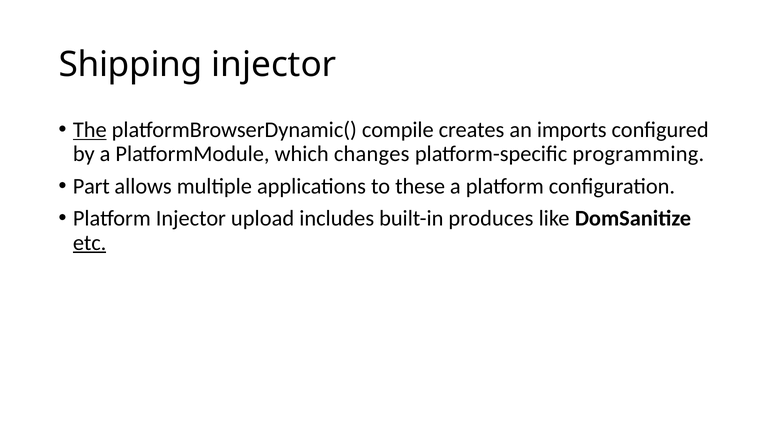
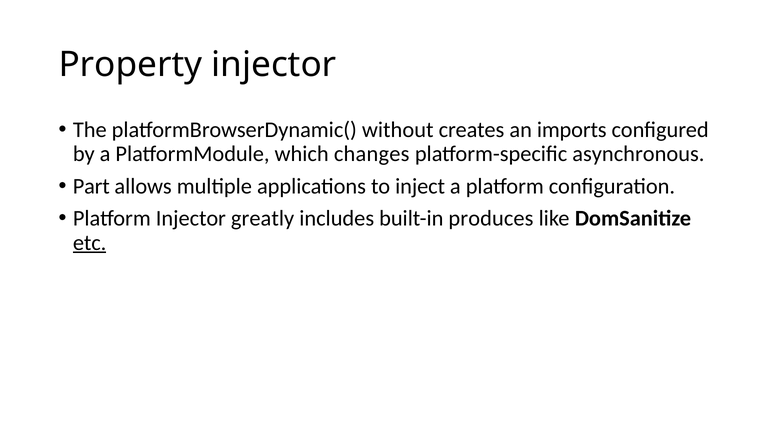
Shipping: Shipping -> Property
The underline: present -> none
compile: compile -> without
programming: programming -> asynchronous
these: these -> inject
upload: upload -> greatly
